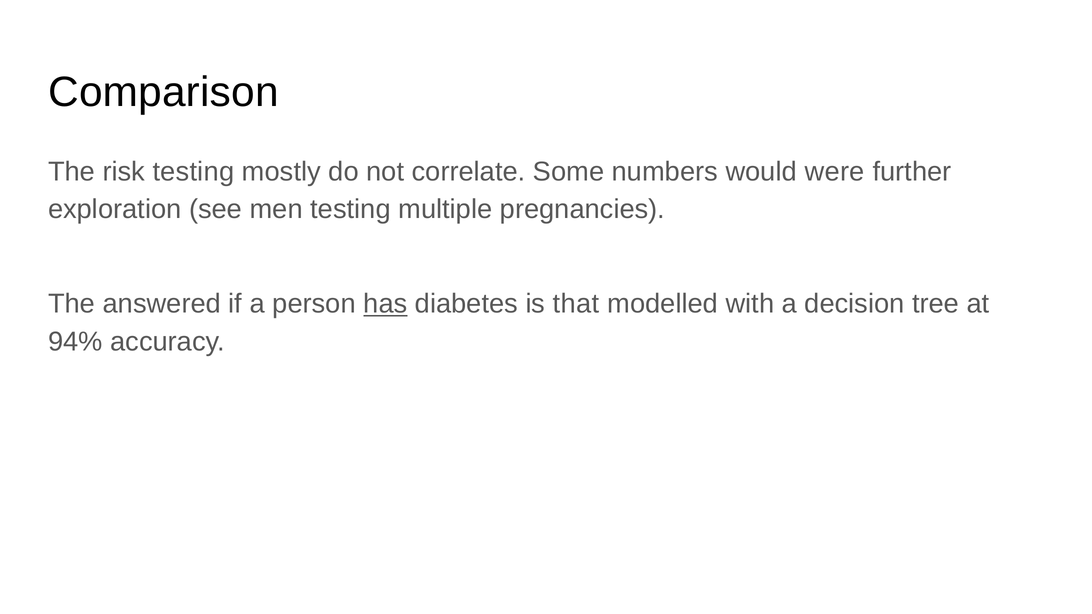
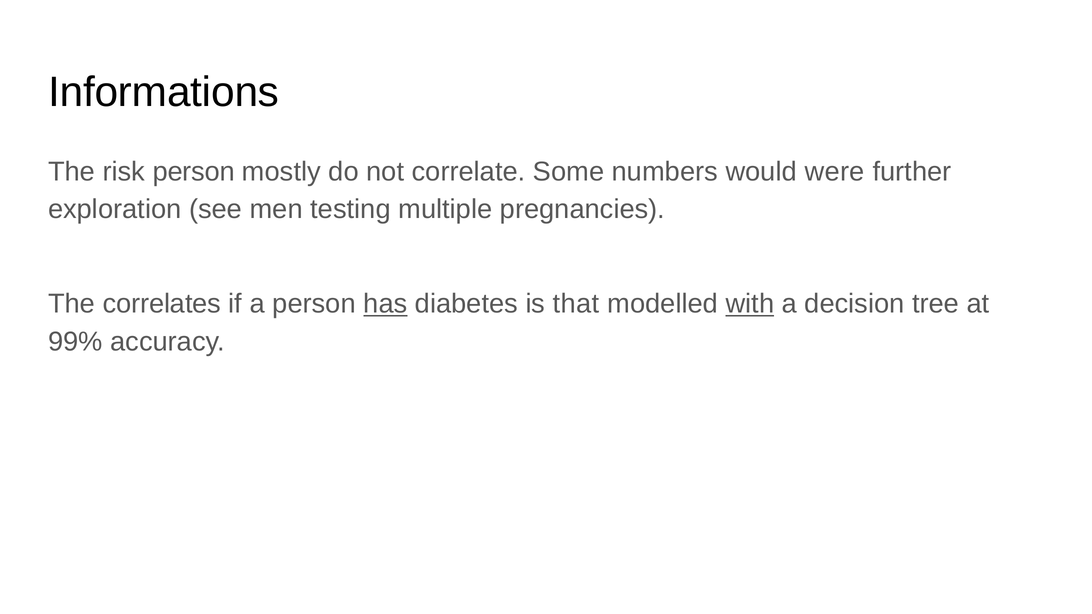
Comparison: Comparison -> Informations
risk testing: testing -> person
answered: answered -> correlates
with underline: none -> present
94%: 94% -> 99%
